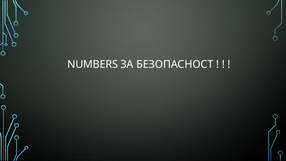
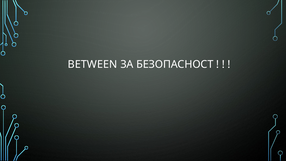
NUMBERS: NUMBERS -> BETWEEN
